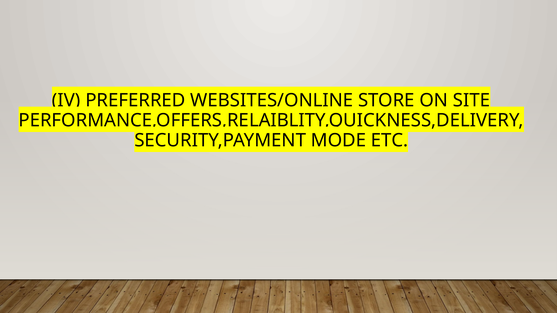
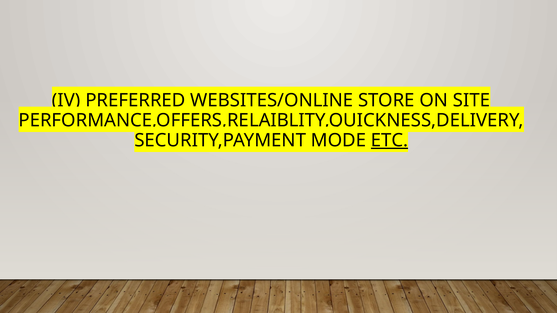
ETC underline: none -> present
